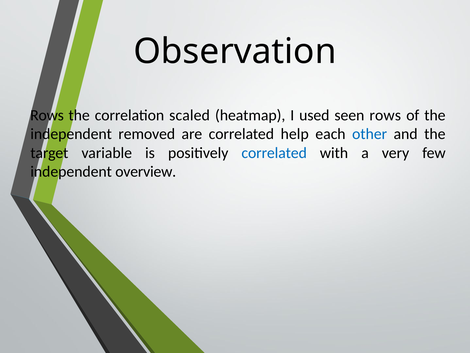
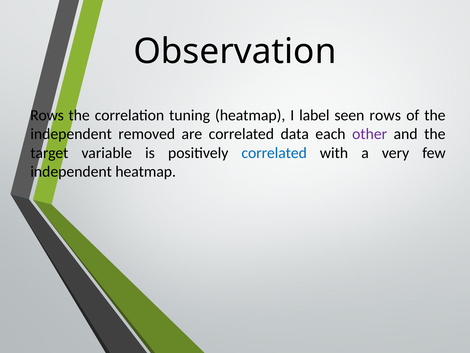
scaled: scaled -> tuning
used: used -> label
help: help -> data
other colour: blue -> purple
independent overview: overview -> heatmap
